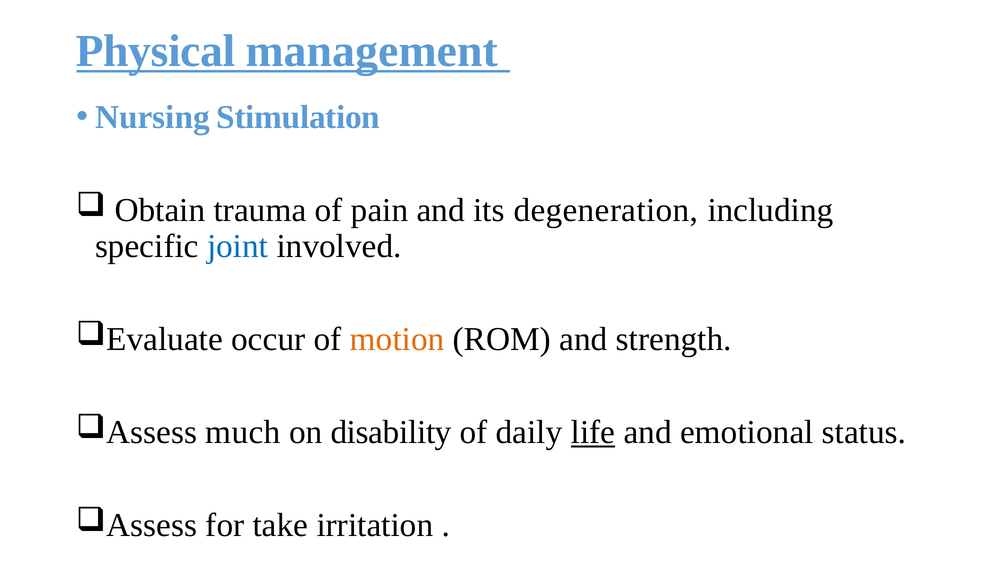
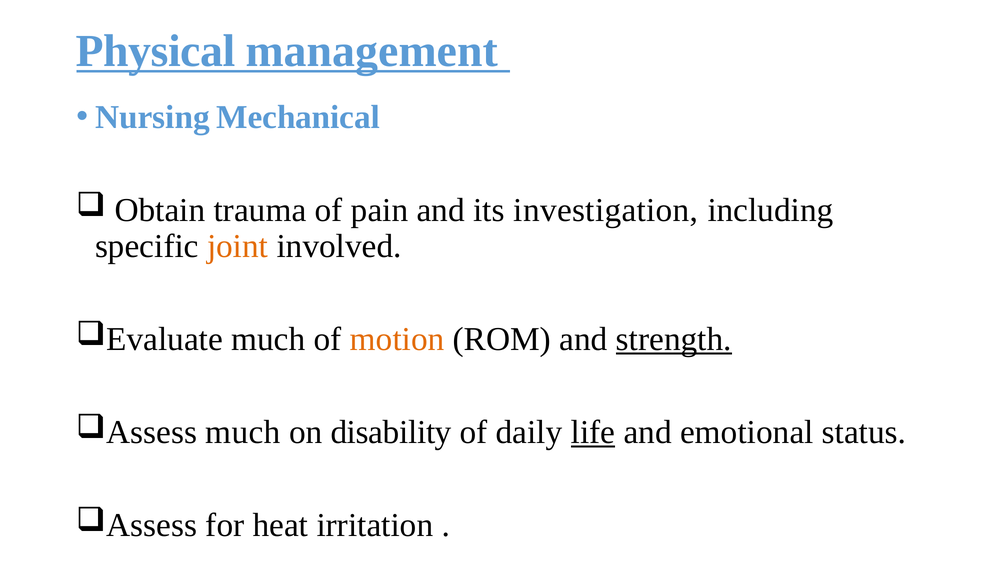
Stimulation: Stimulation -> Mechanical
degeneration: degeneration -> investigation
joint colour: blue -> orange
occur at (268, 339): occur -> much
strength underline: none -> present
take: take -> heat
